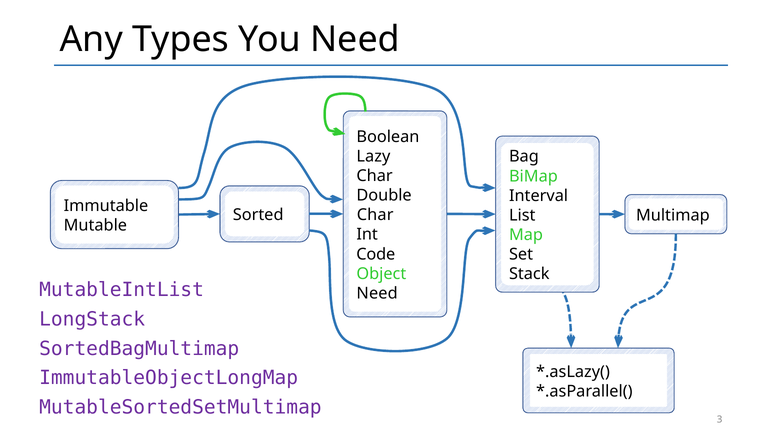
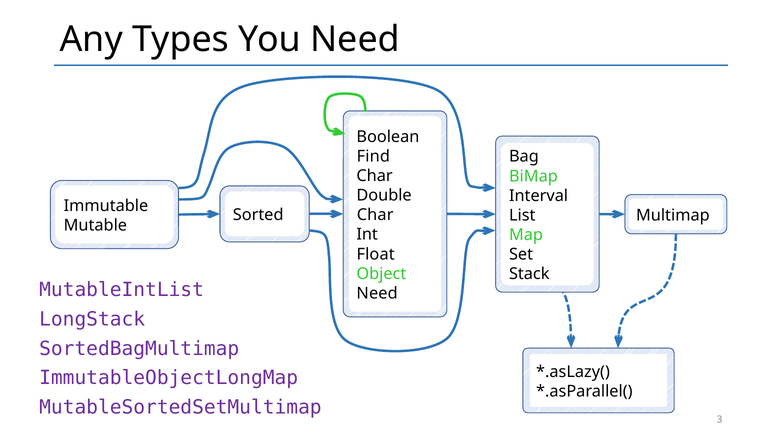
Lazy: Lazy -> Find
Code: Code -> Float
